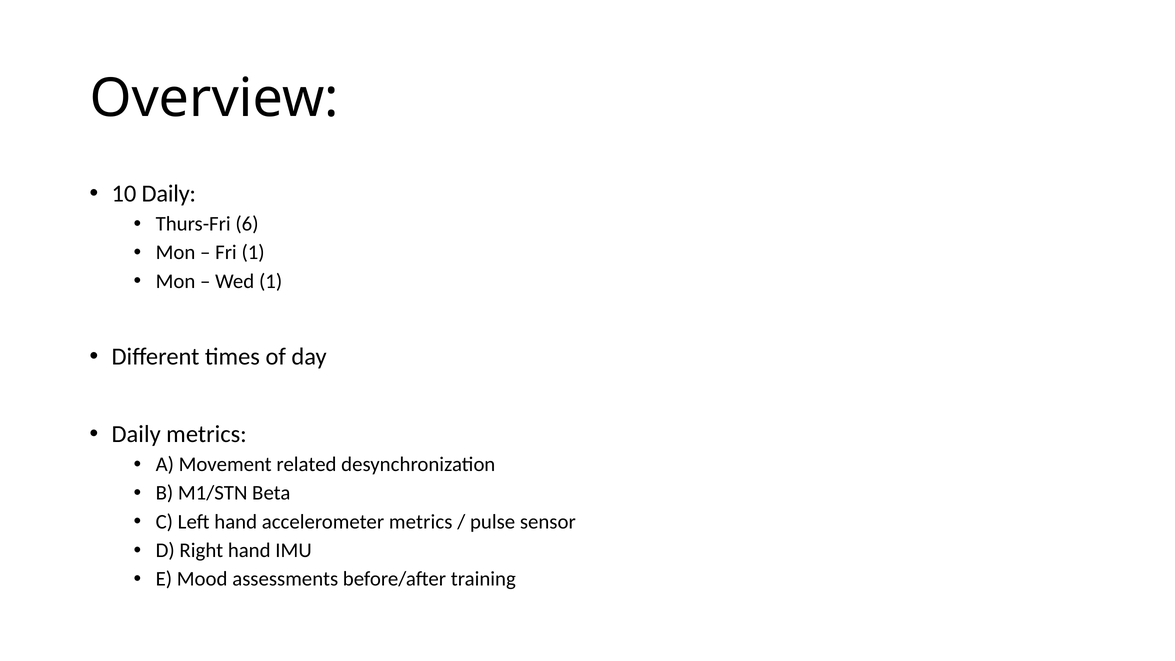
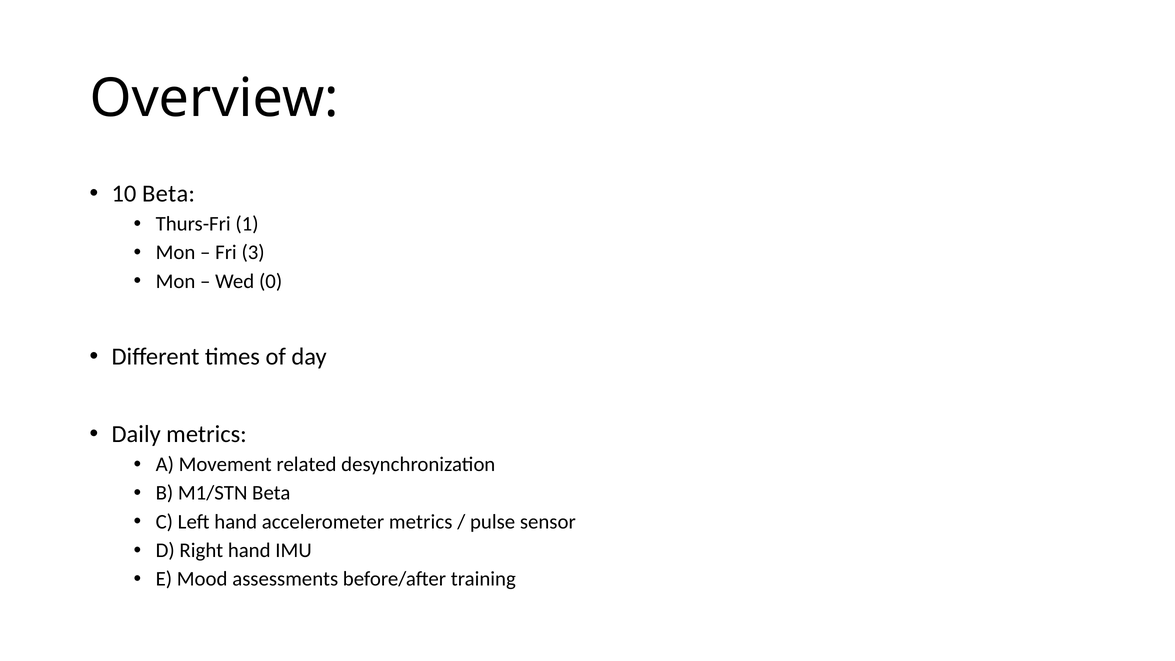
10 Daily: Daily -> Beta
6: 6 -> 1
Fri 1: 1 -> 3
Wed 1: 1 -> 0
